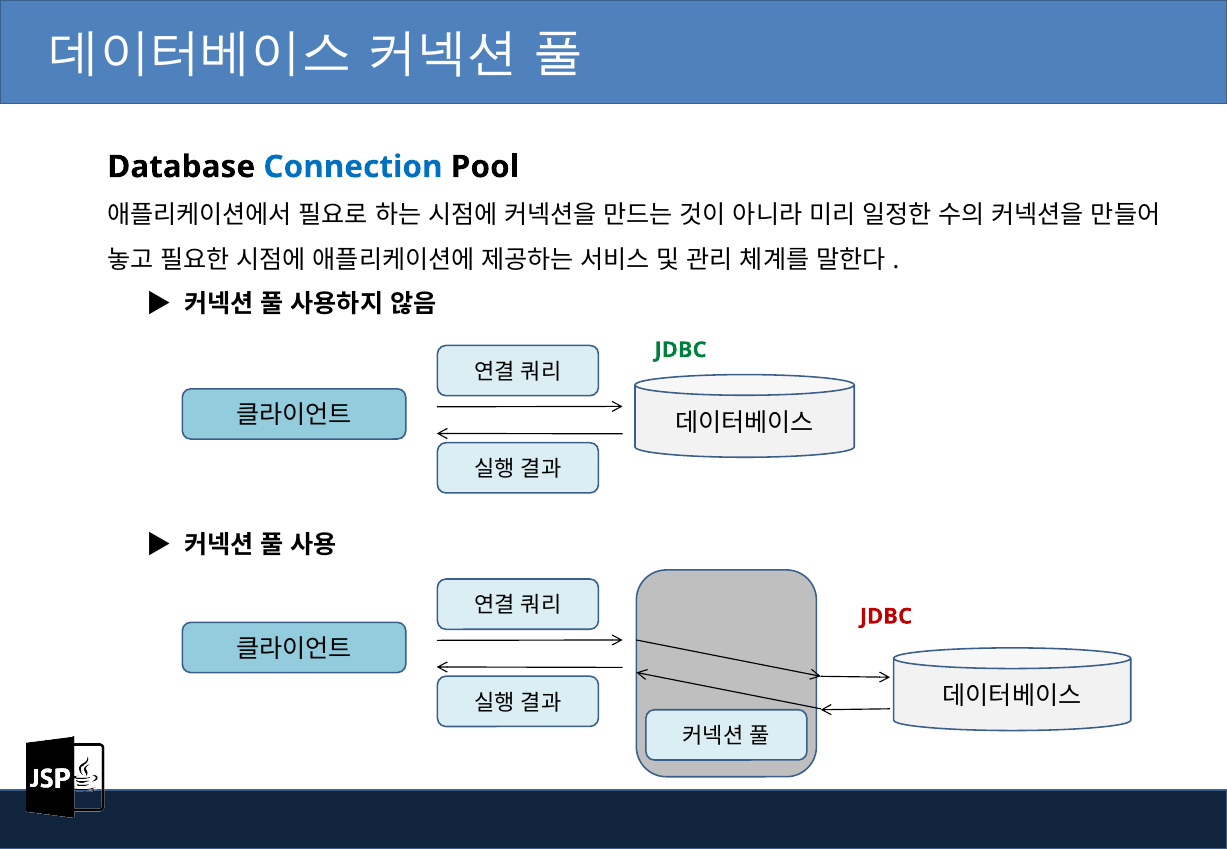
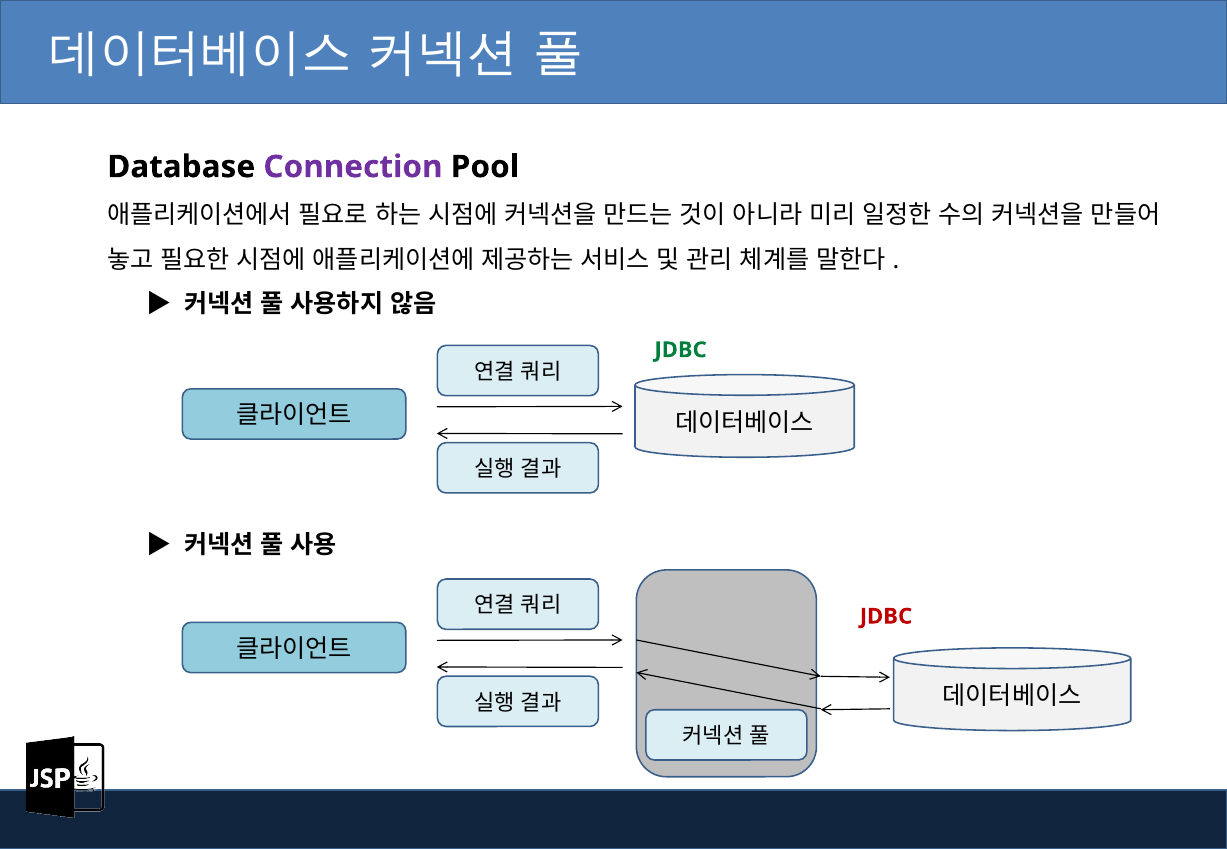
Connection colour: blue -> purple
